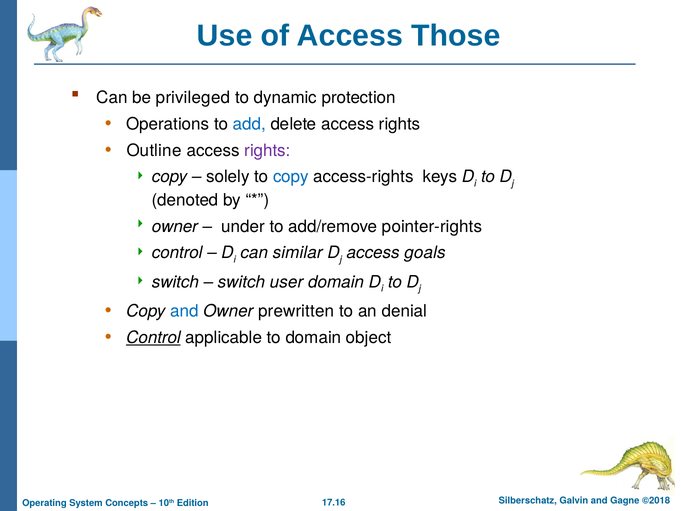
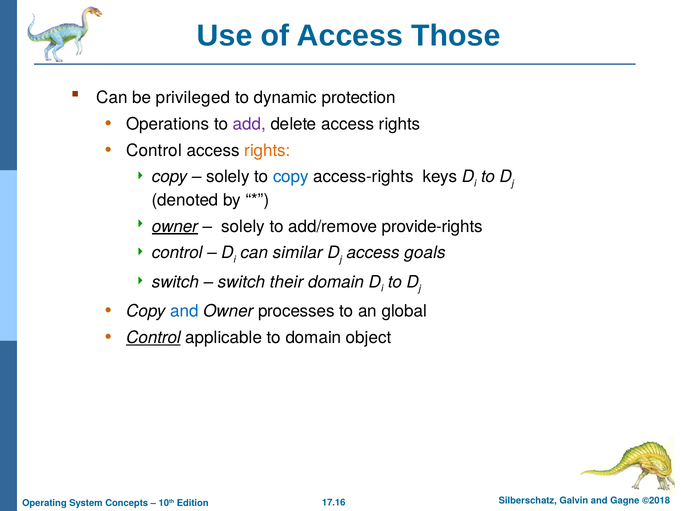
add colour: blue -> purple
Outline at (154, 150): Outline -> Control
rights at (267, 150) colour: purple -> orange
owner at (175, 226) underline: none -> present
under at (243, 226): under -> solely
pointer-rights: pointer-rights -> provide-rights
user: user -> their
prewritten: prewritten -> processes
denial: denial -> global
